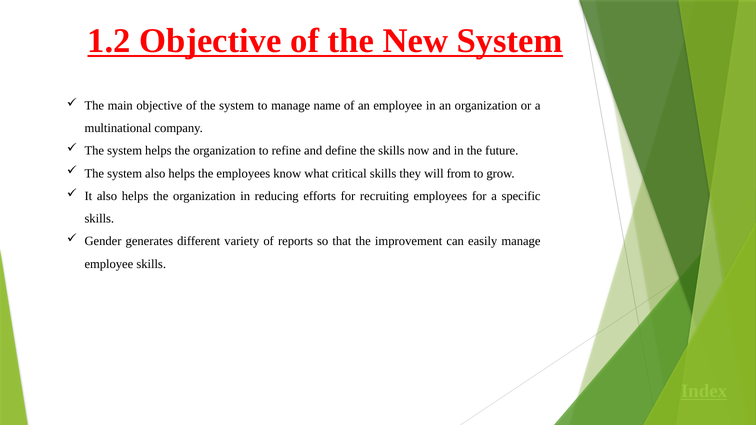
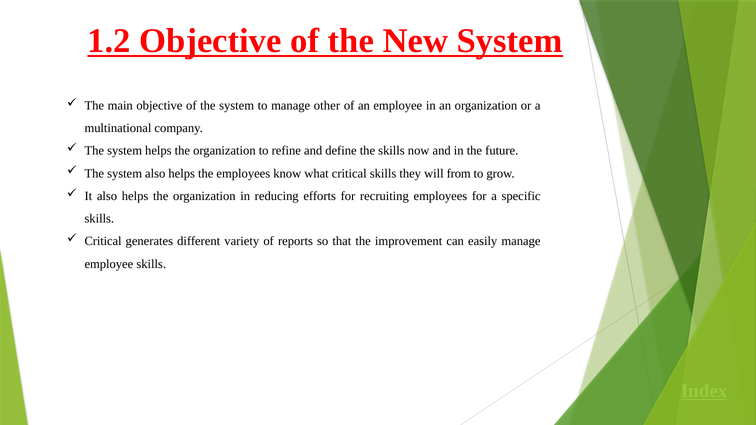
name: name -> other
Gender at (103, 241): Gender -> Critical
